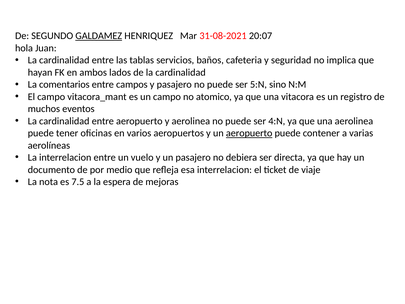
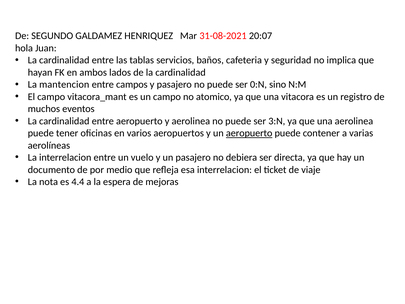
GALDAMEZ underline: present -> none
comentarios: comentarios -> mantencion
5:N: 5:N -> 0:N
4:N: 4:N -> 3:N
7.5: 7.5 -> 4.4
